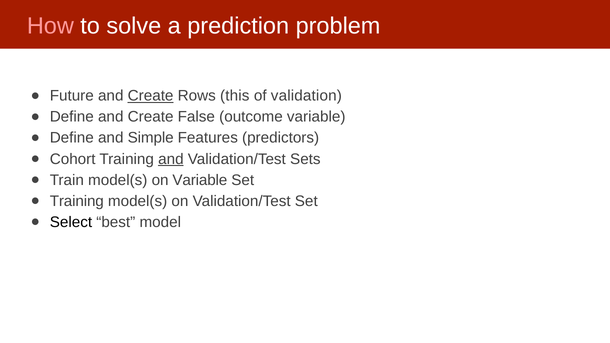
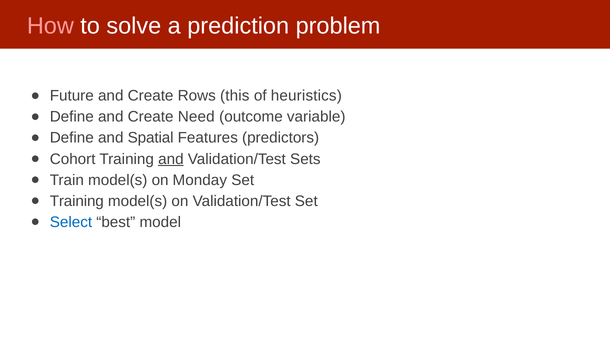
Create at (151, 96) underline: present -> none
validation: validation -> heuristics
False: False -> Need
Simple: Simple -> Spatial
on Variable: Variable -> Monday
Select colour: black -> blue
